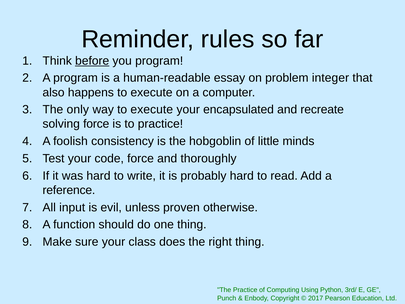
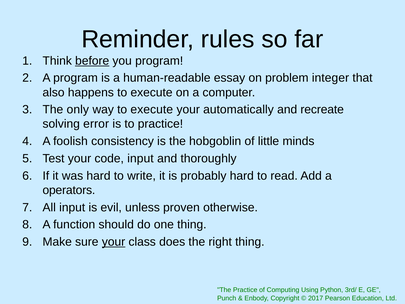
encapsulated: encapsulated -> automatically
solving force: force -> error
code force: force -> input
reference: reference -> operators
your at (114, 242) underline: none -> present
